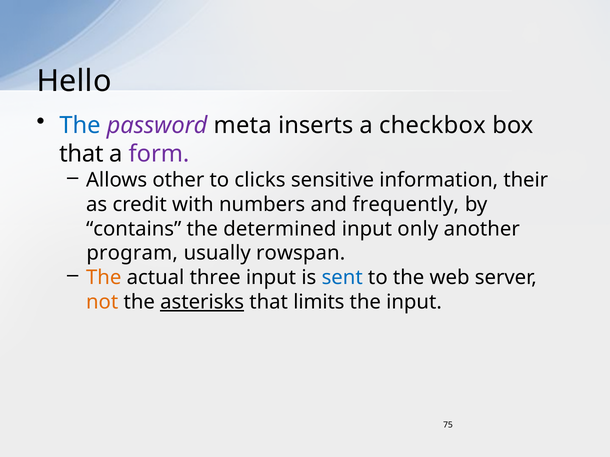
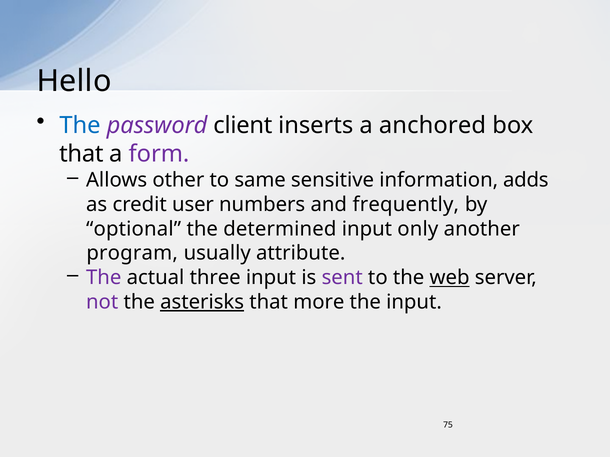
meta: meta -> client
checkbox: checkbox -> anchored
clicks: clicks -> same
their: their -> adds
with: with -> user
contains: contains -> optional
rowspan: rowspan -> attribute
The at (104, 278) colour: orange -> purple
sent colour: blue -> purple
web underline: none -> present
not colour: orange -> purple
limits: limits -> more
